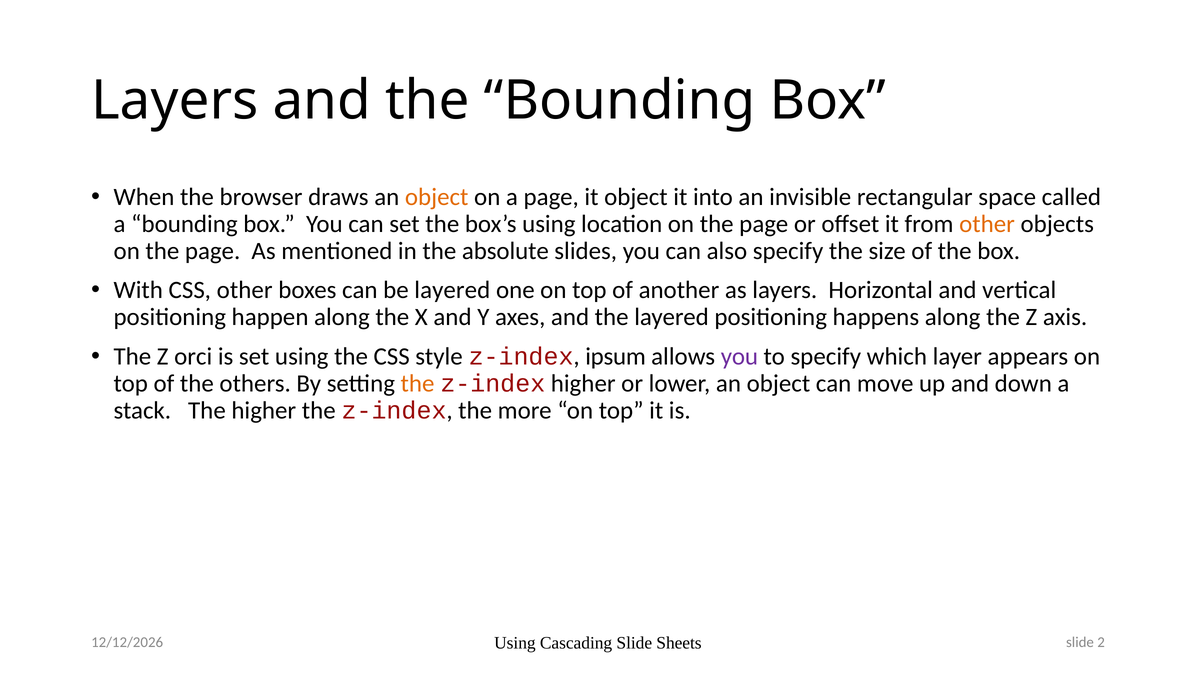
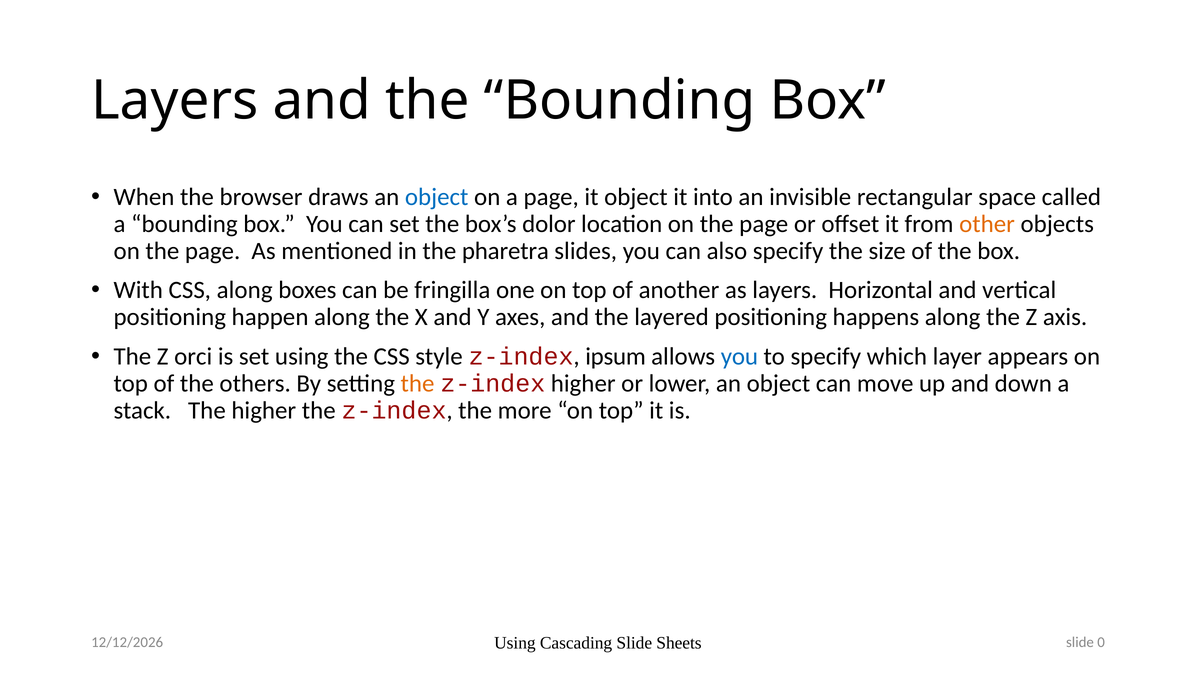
object at (437, 197) colour: orange -> blue
box’s using: using -> dolor
absolute: absolute -> pharetra
CSS other: other -> along
be layered: layered -> fringilla
you at (739, 356) colour: purple -> blue
2: 2 -> 0
